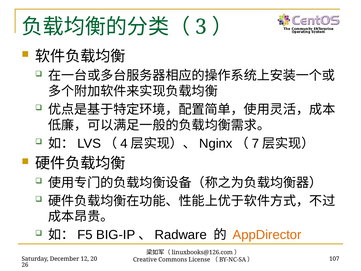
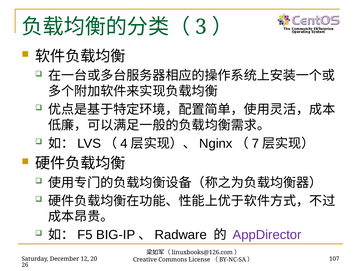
AppDirector colour: orange -> purple
